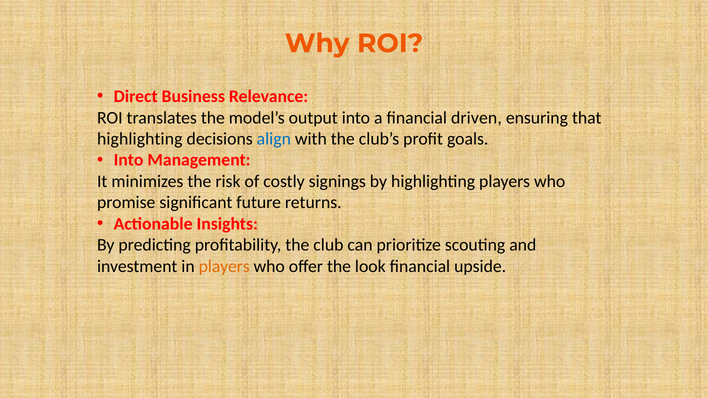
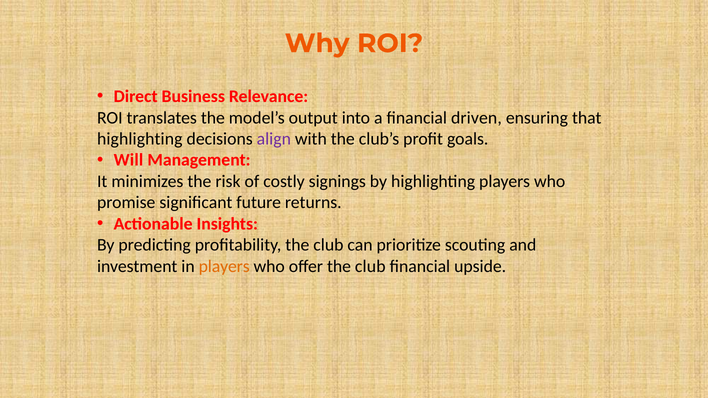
align colour: blue -> purple
Into at (129, 160): Into -> Will
offer the look: look -> club
